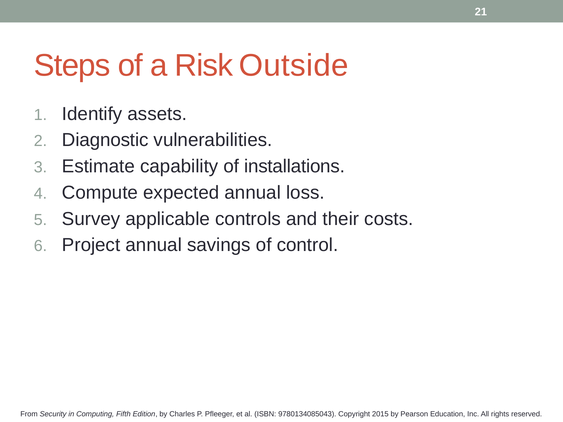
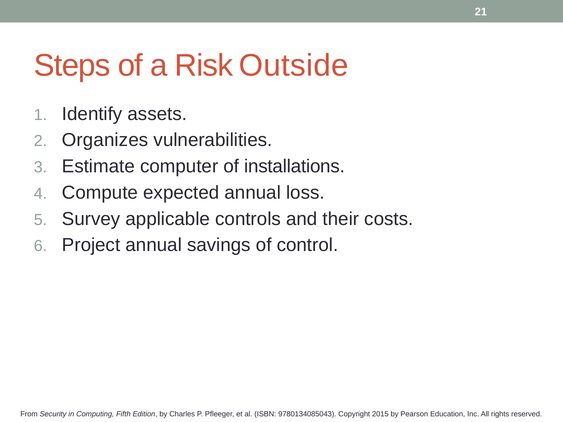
Diagnostic: Diagnostic -> Organizes
capability: capability -> computer
